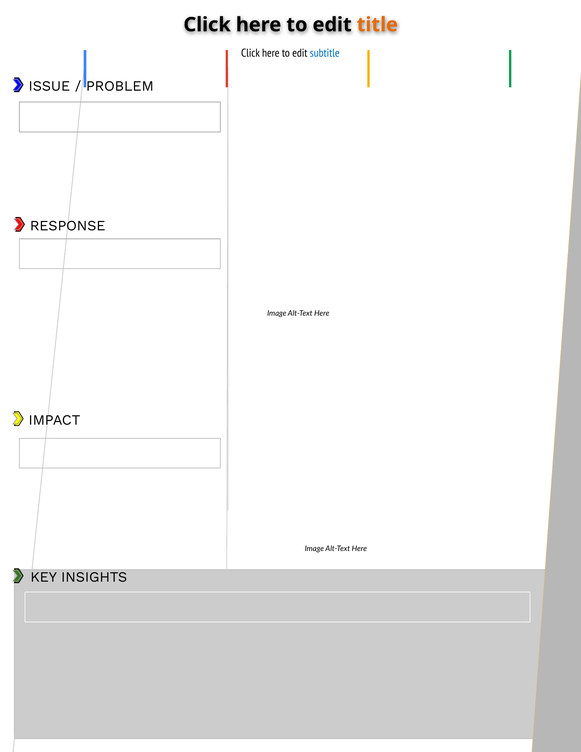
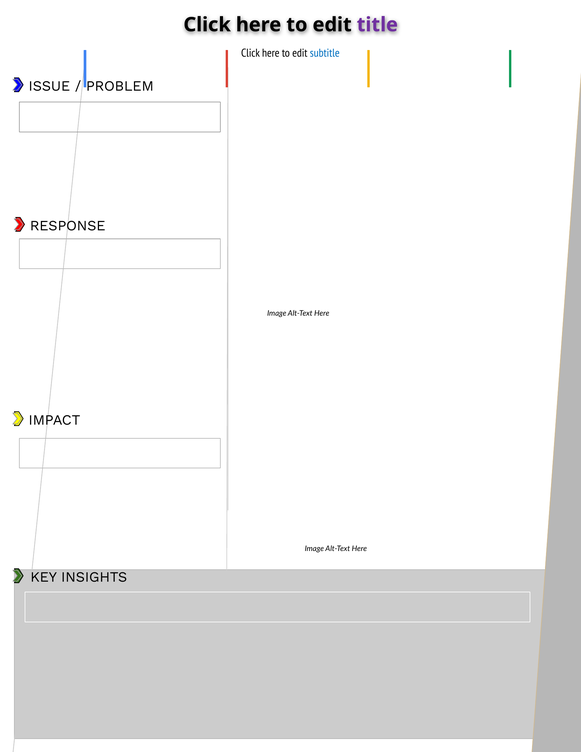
title colour: orange -> purple
